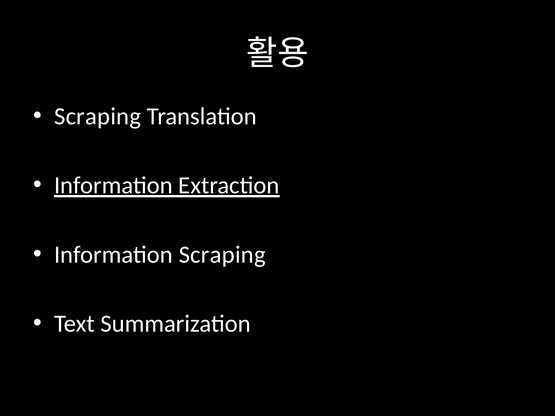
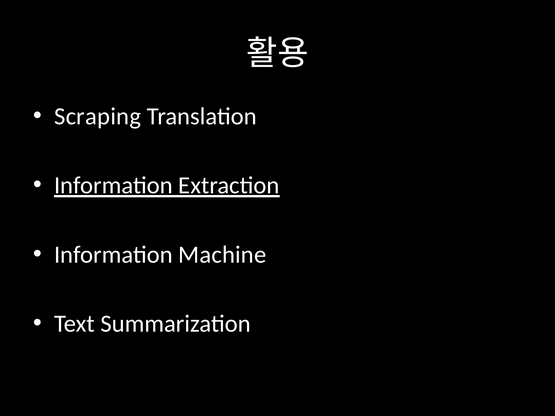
Information Scraping: Scraping -> Machine
